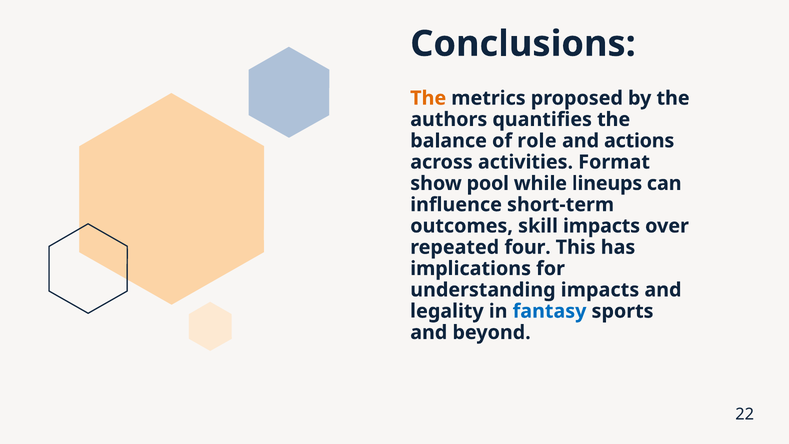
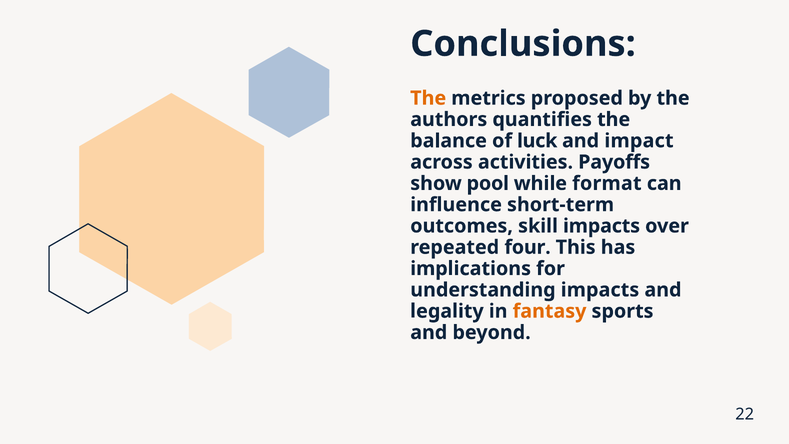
role: role -> luck
actions: actions -> impact
Format: Format -> Payoffs
lineups: lineups -> format
fantasy colour: blue -> orange
